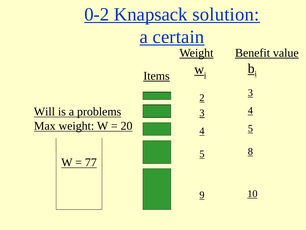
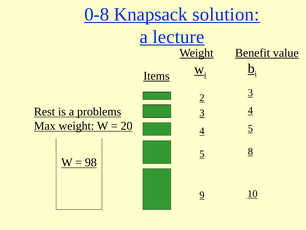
0-2: 0-2 -> 0-8
certain: certain -> lecture
Will: Will -> Rest
77: 77 -> 98
